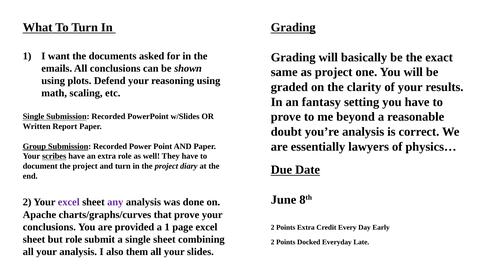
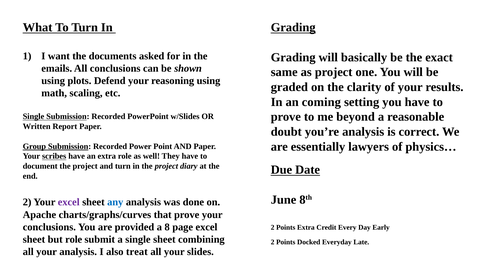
fantasy: fantasy -> coming
any colour: purple -> blue
a 1: 1 -> 8
them: them -> treat
